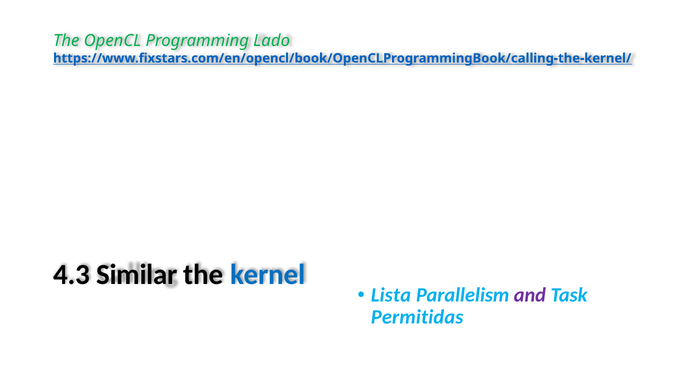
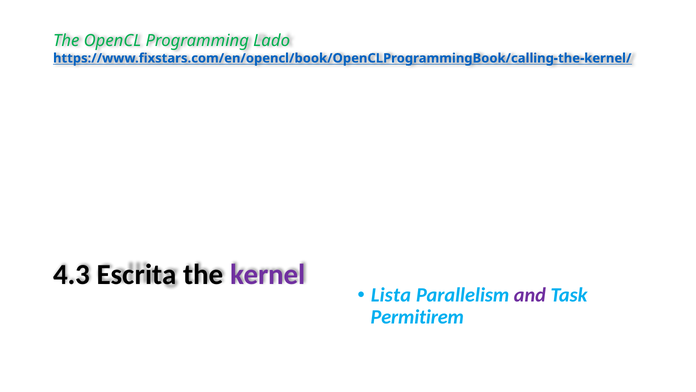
Similar: Similar -> Escrita
kernel colour: blue -> purple
Permitidas: Permitidas -> Permitirem
